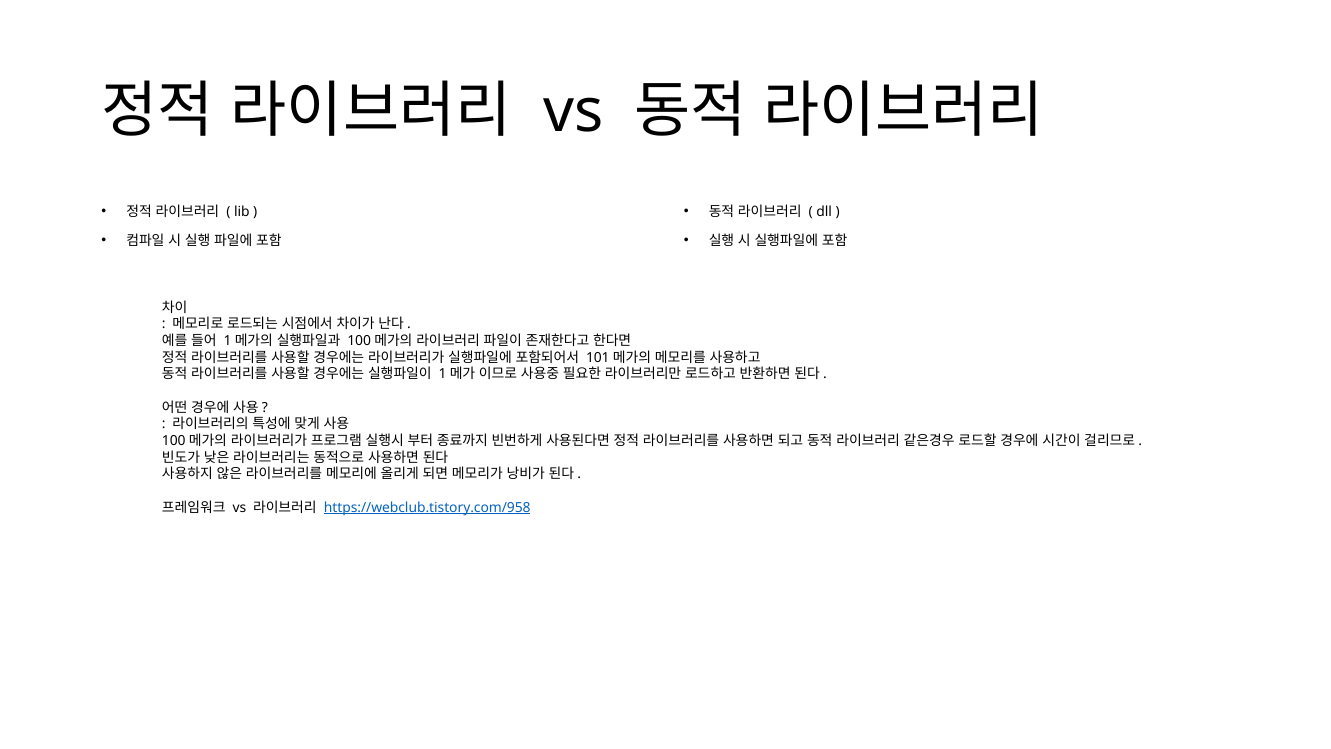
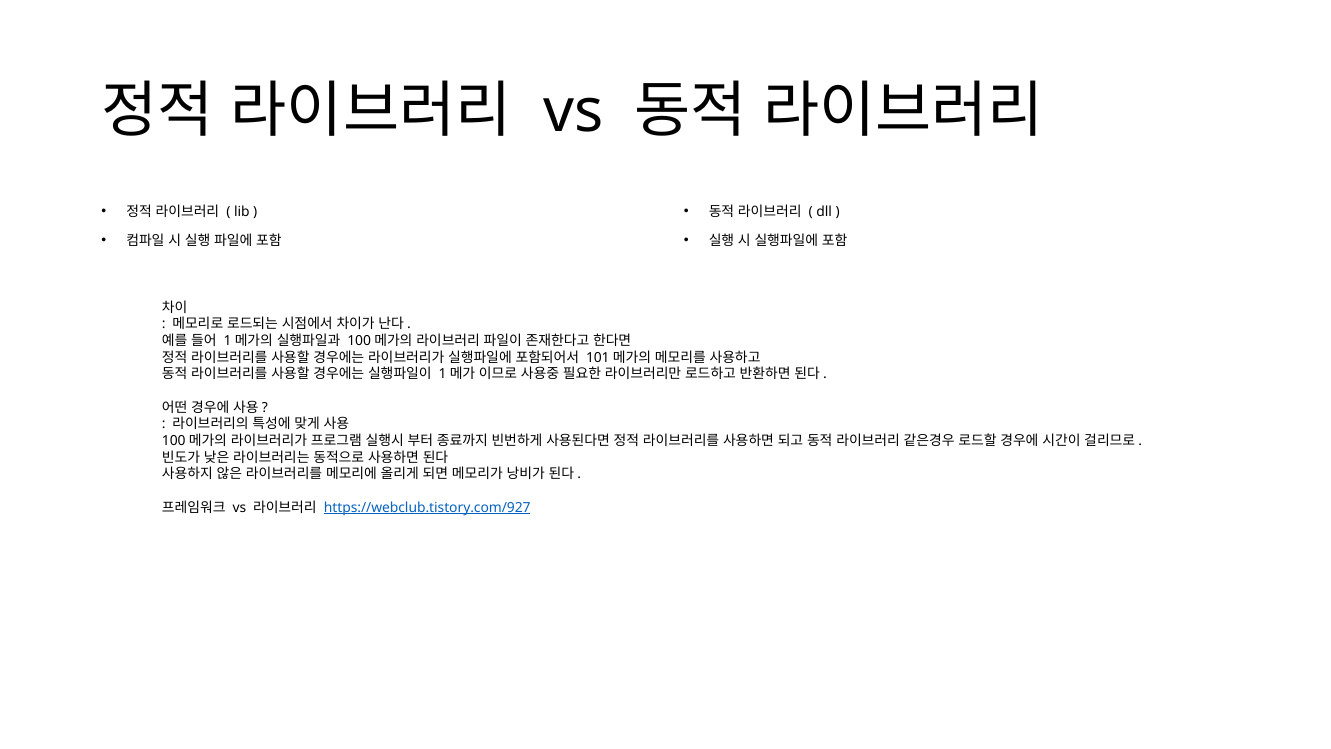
https://webclub.tistory.com/958: https://webclub.tistory.com/958 -> https://webclub.tistory.com/927
